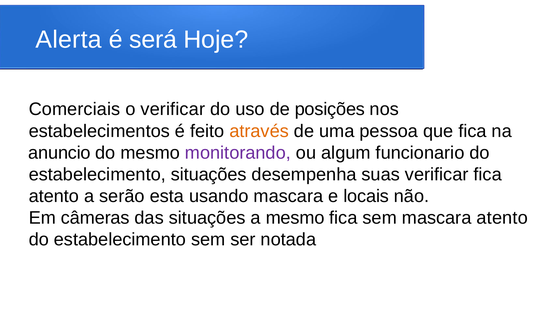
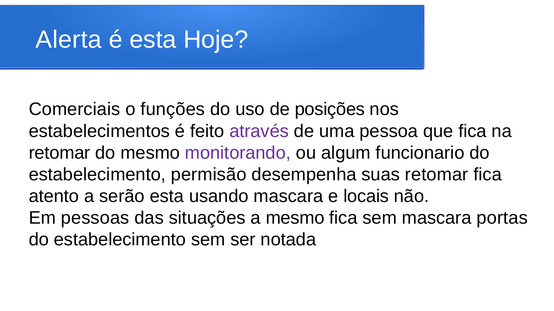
é será: será -> esta
o verificar: verificar -> funções
através colour: orange -> purple
anuncio at (60, 153): anuncio -> retomar
estabelecimento situações: situações -> permisão
suas verificar: verificar -> retomar
câmeras: câmeras -> pessoas
mascara atento: atento -> portas
